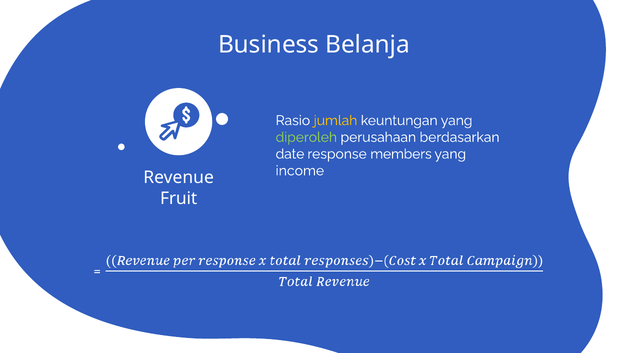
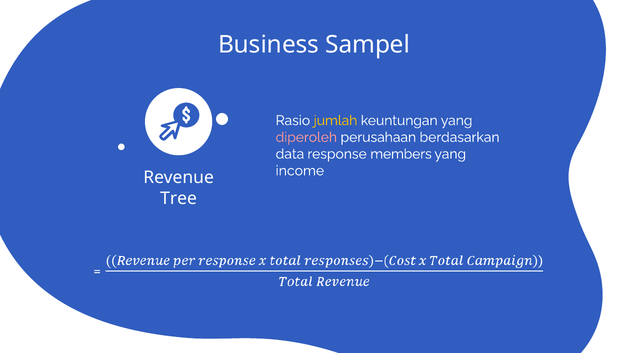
Belanja: Belanja -> Sampel
diperoleh colour: light green -> pink
date: date -> data
Fruit: Fruit -> Tree
